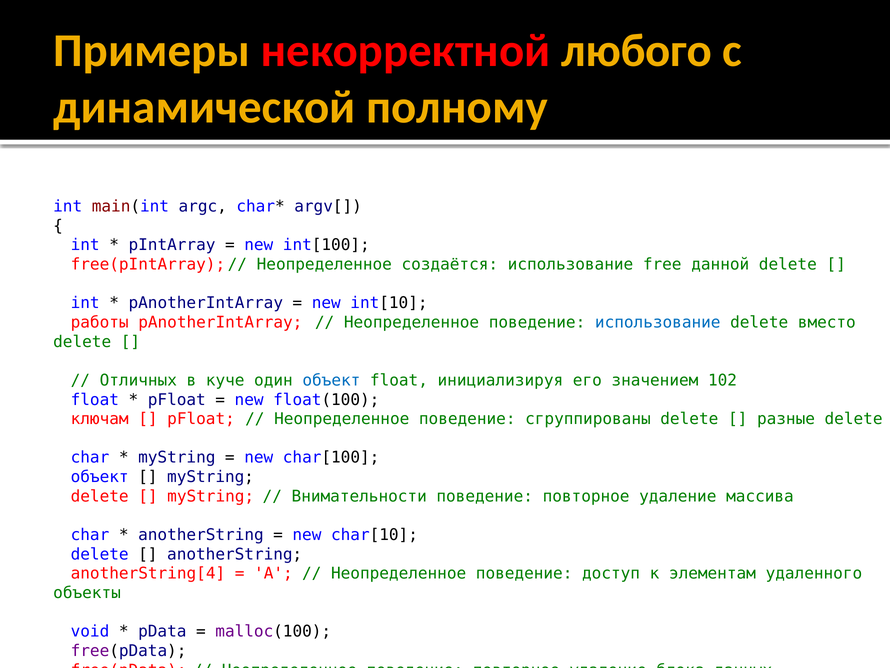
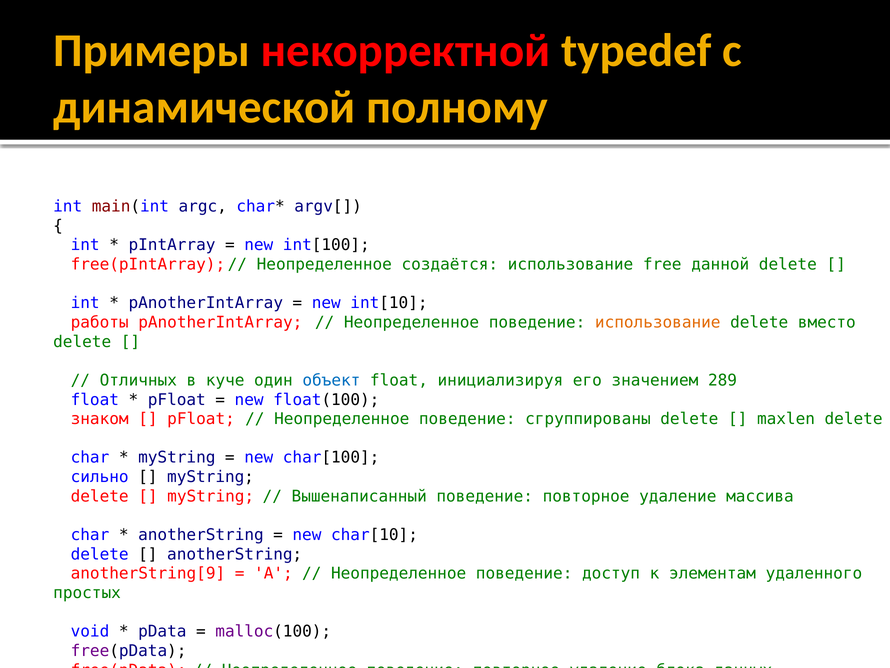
любого: любого -> typedef
использование at (658, 322) colour: blue -> orange
102: 102 -> 289
ключам: ключам -> знаком
разные: разные -> maxlen
объект at (100, 477): объект -> сильно
Внимательности: Внимательности -> Вышенаписанный
anotherString[4: anotherString[4 -> anotherString[9
объекты: объекты -> простых
